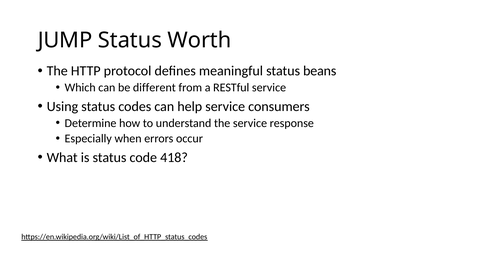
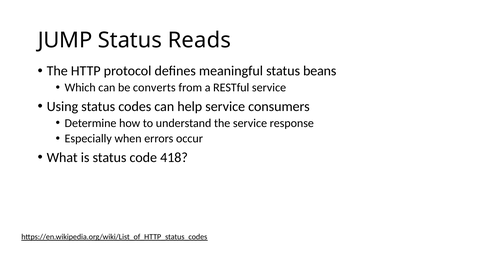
Worth: Worth -> Reads
different: different -> converts
